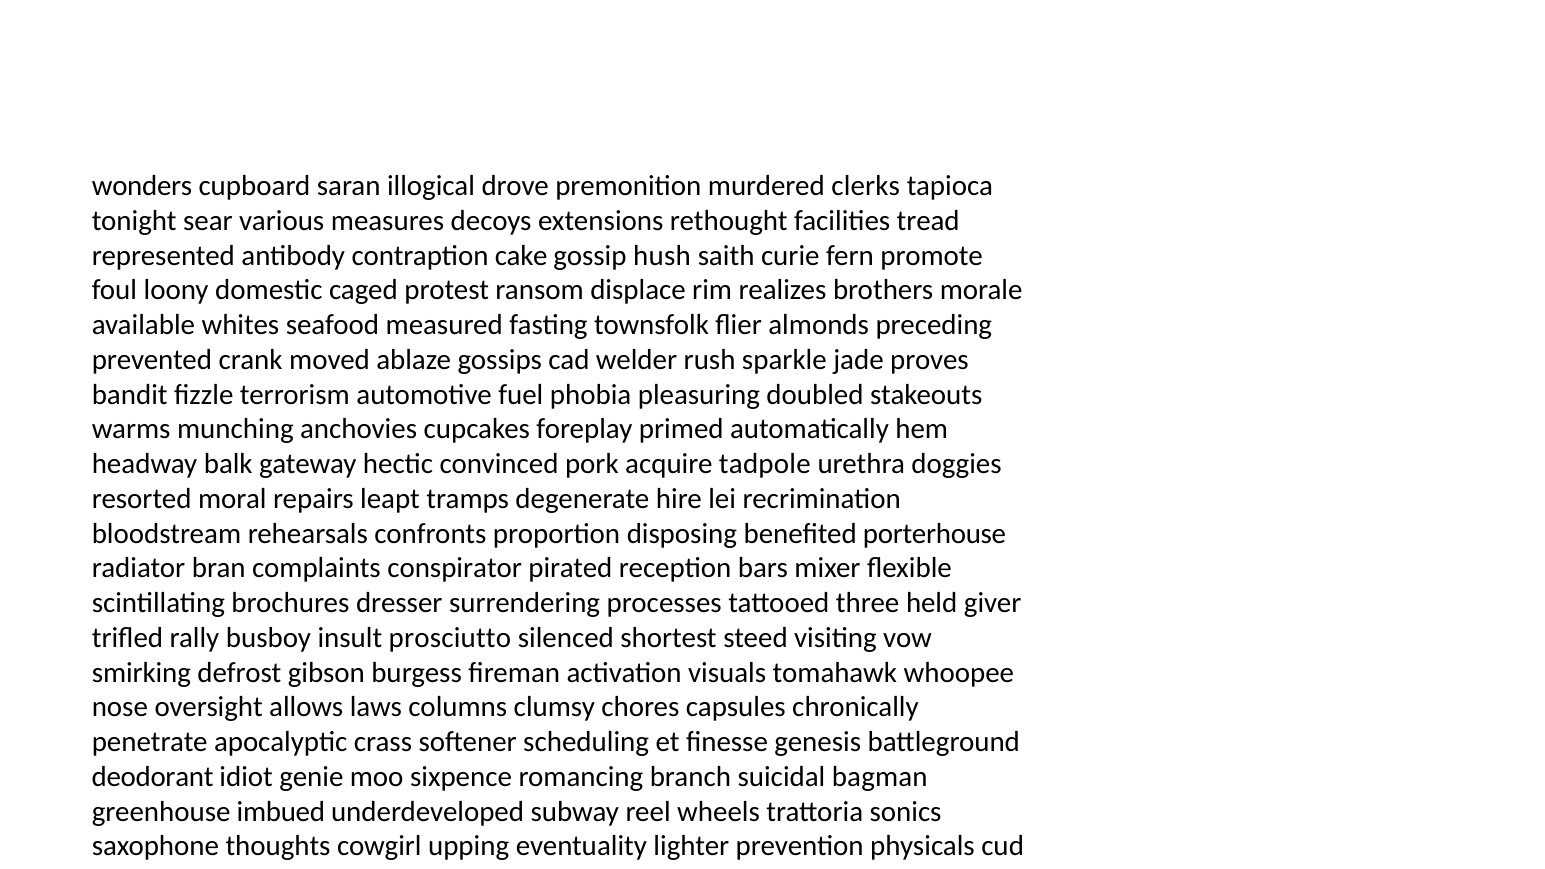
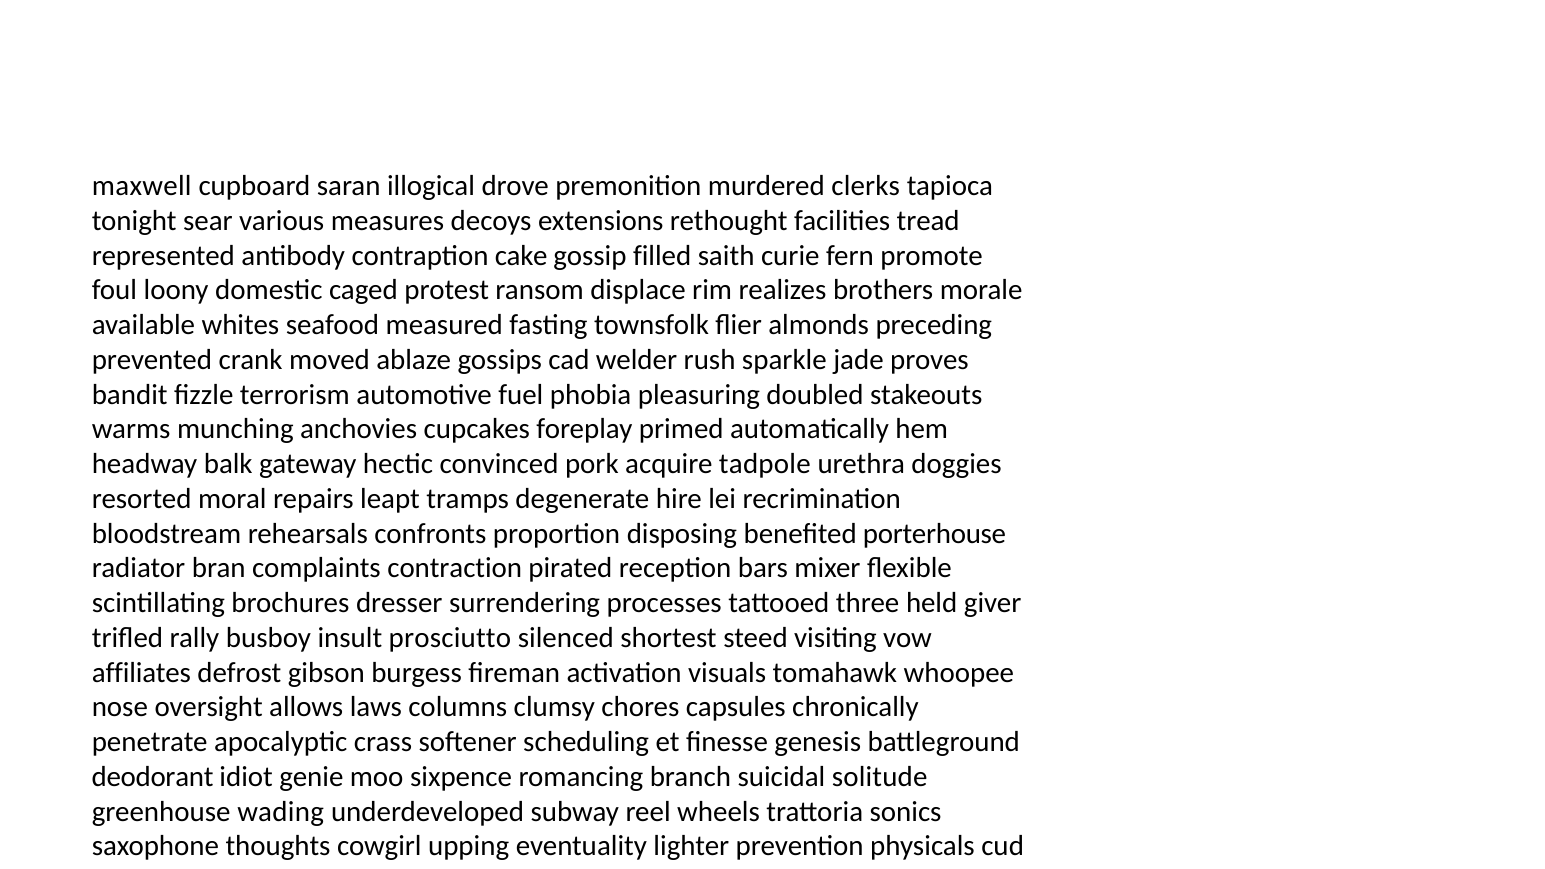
wonders: wonders -> maxwell
hush: hush -> filled
conspirator: conspirator -> contraction
smirking: smirking -> affiliates
suicidal bagman: bagman -> solitude
greenhouse imbued: imbued -> wading
